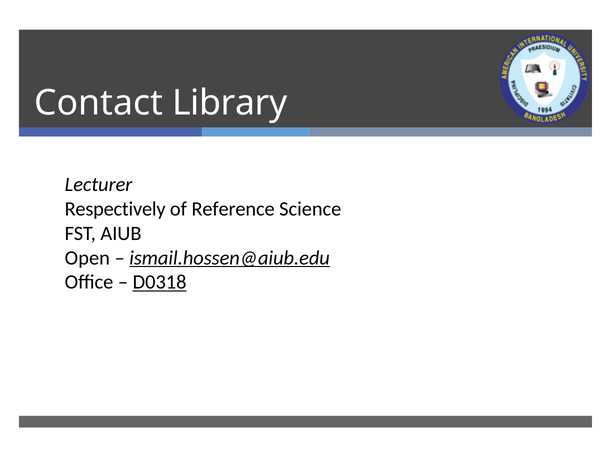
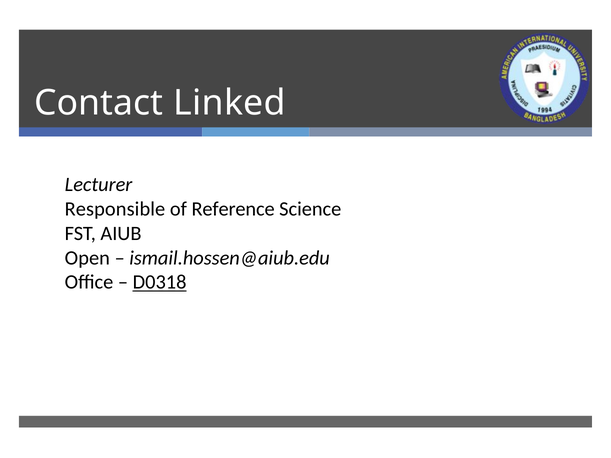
Library: Library -> Linked
Respectively: Respectively -> Responsible
ismail.hossen@aiub.edu underline: present -> none
